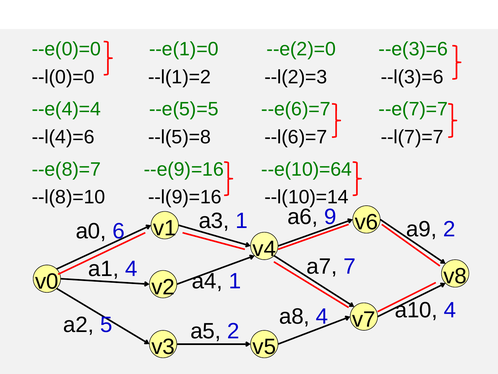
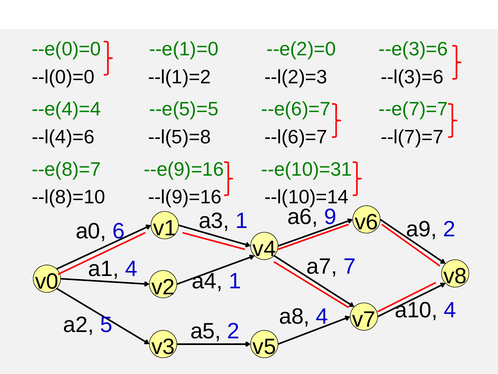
--e(10)=64: --e(10)=64 -> --e(10)=31
